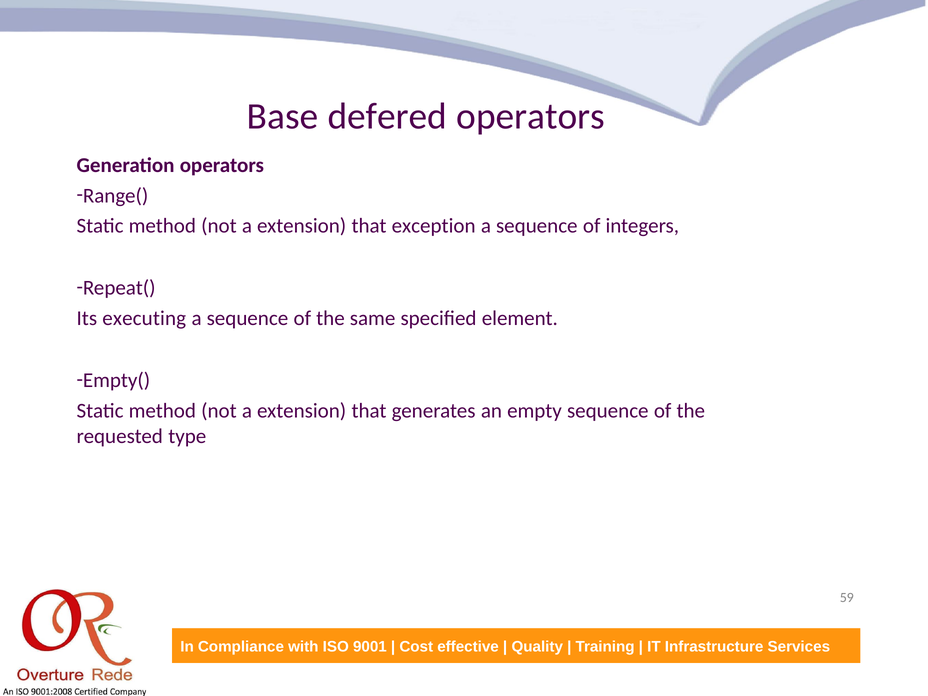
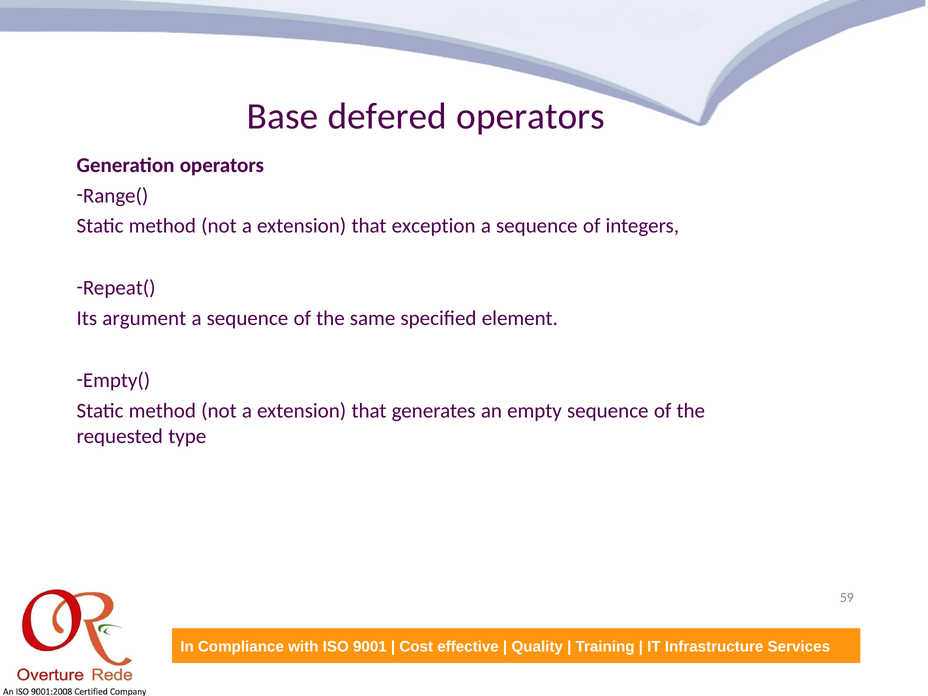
executing: executing -> argument
